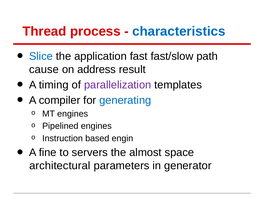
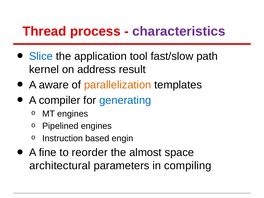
characteristics colour: blue -> purple
fast: fast -> tool
cause: cause -> kernel
timing: timing -> aware
parallelization colour: purple -> orange
servers: servers -> reorder
generator: generator -> compiling
